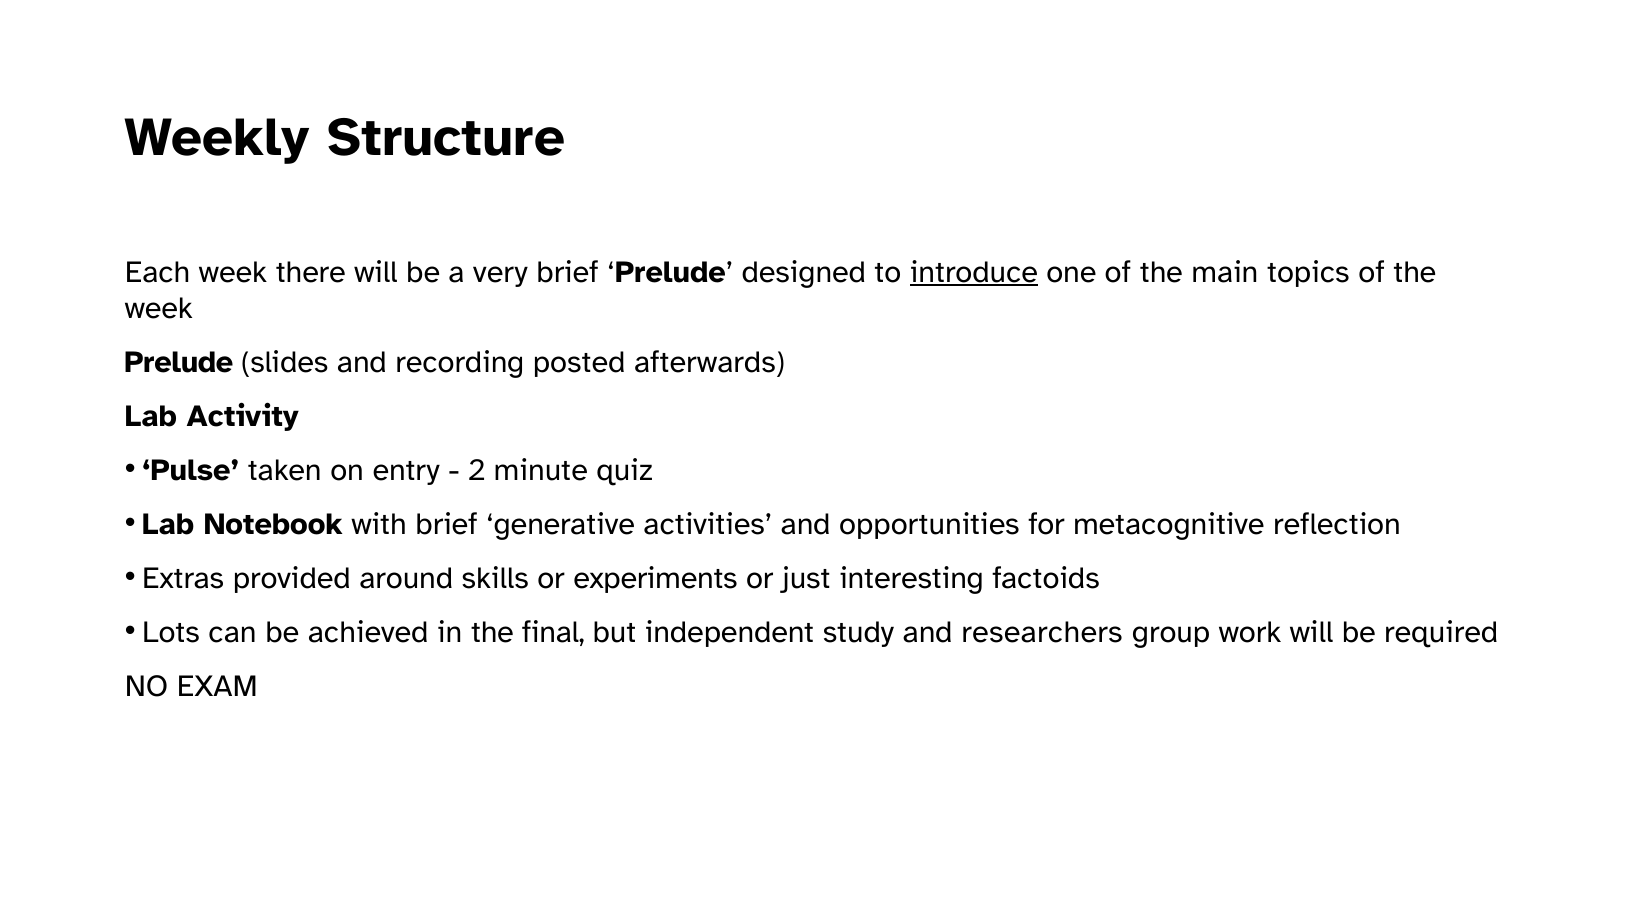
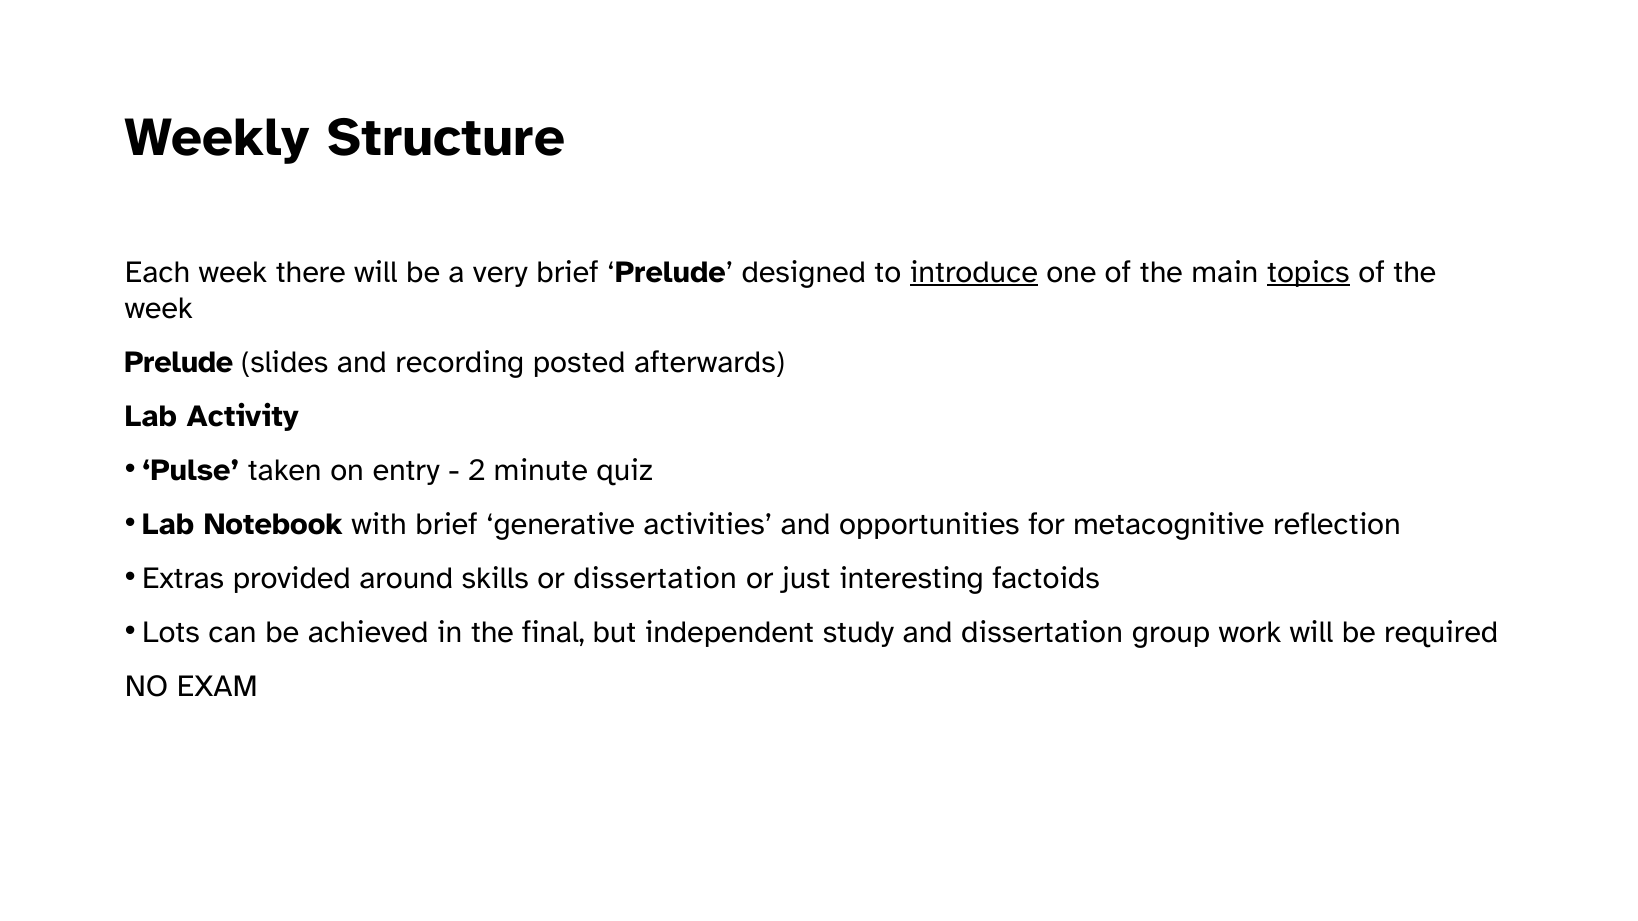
topics underline: none -> present
or experiments: experiments -> dissertation
and researchers: researchers -> dissertation
